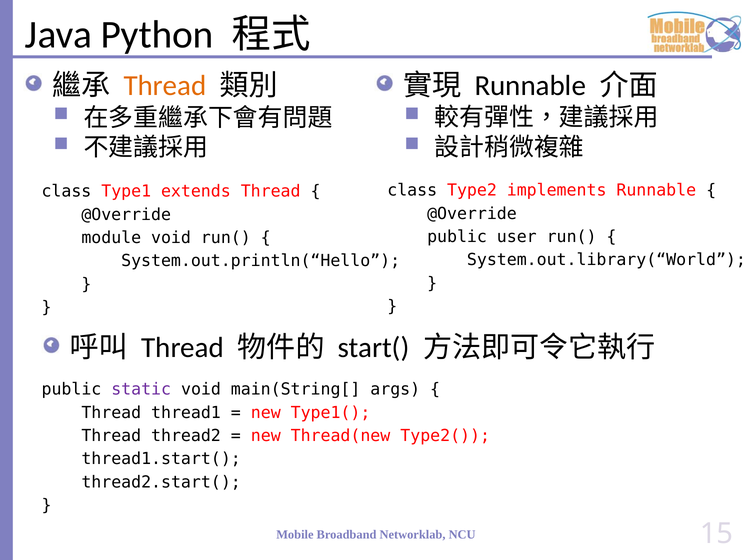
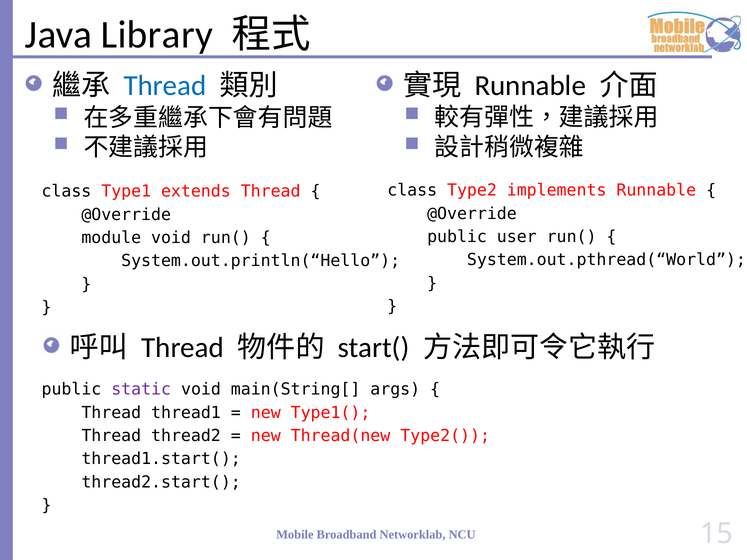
Python: Python -> Library
Thread at (165, 86) colour: orange -> blue
System.out.library(“World: System.out.library(“World -> System.out.pthread(“World
